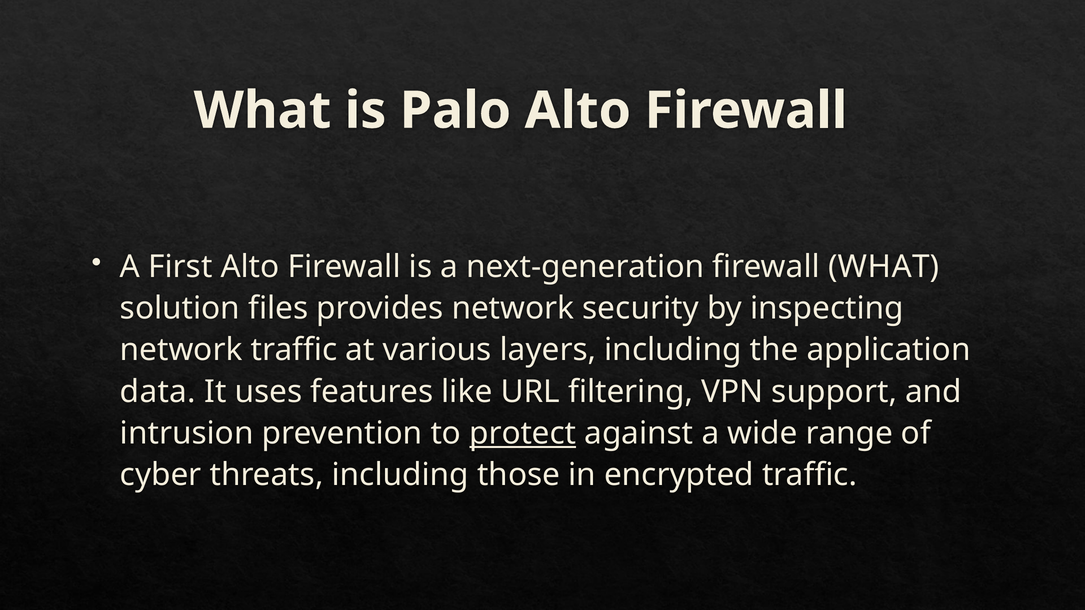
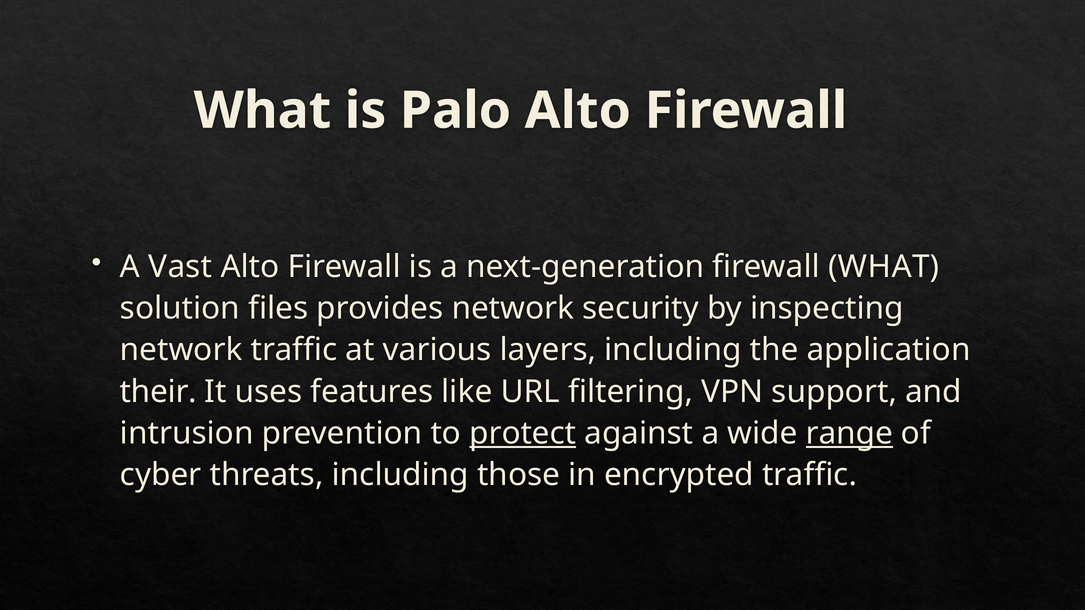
First: First -> Vast
data: data -> their
range underline: none -> present
